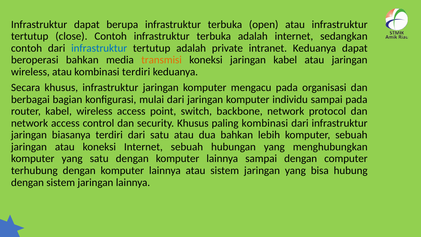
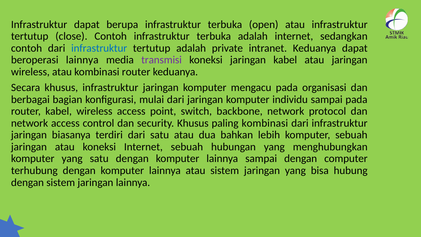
beroperasi bahkan: bahkan -> lainnya
transmisi colour: orange -> purple
kombinasi terdiri: terdiri -> router
